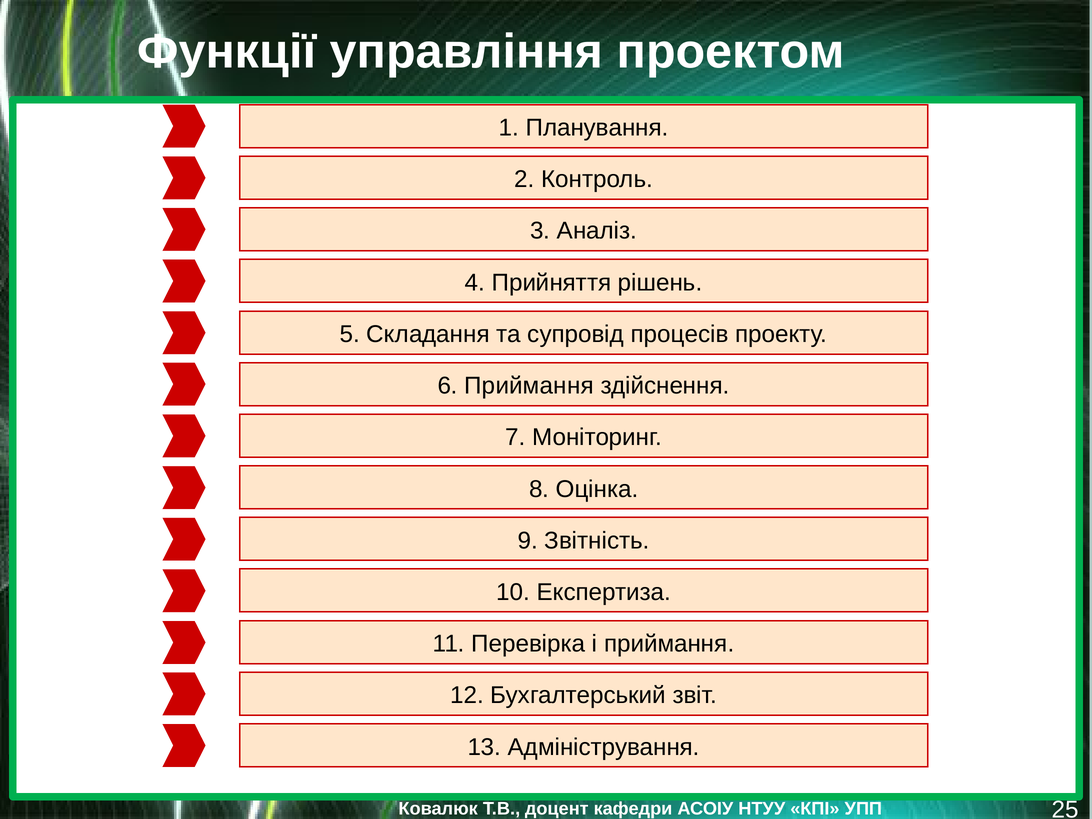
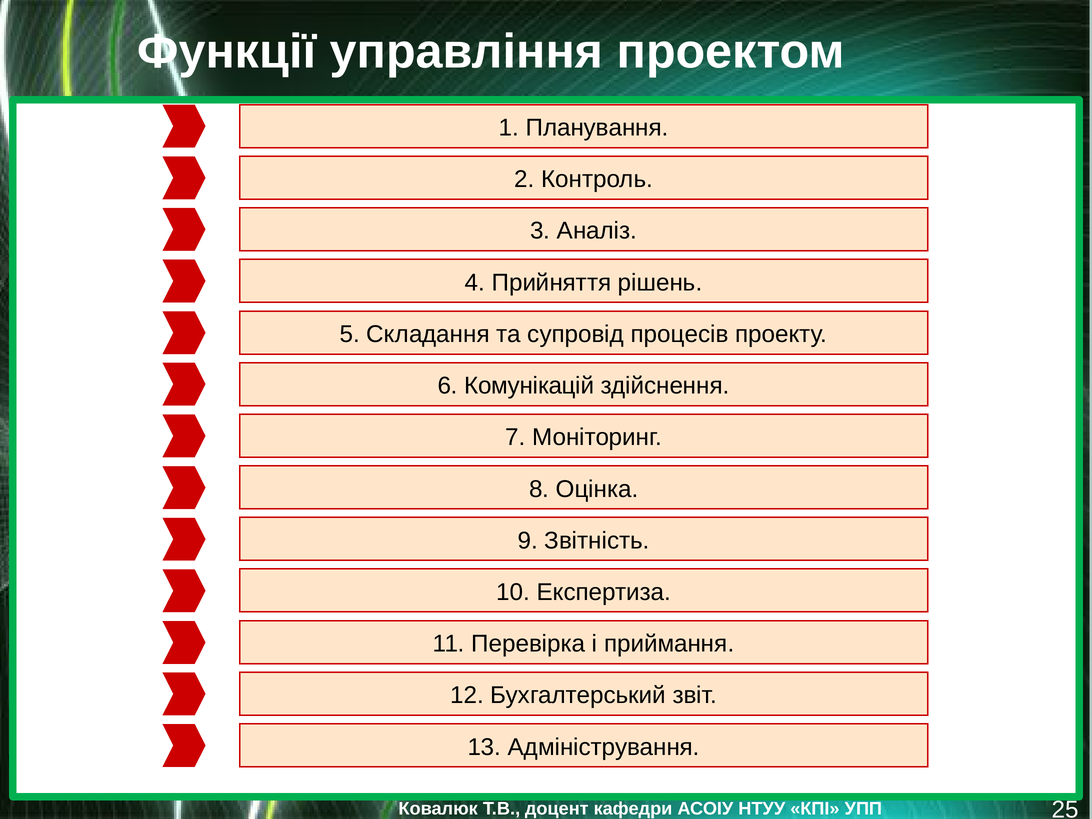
6 Приймання: Приймання -> Комунікацій
